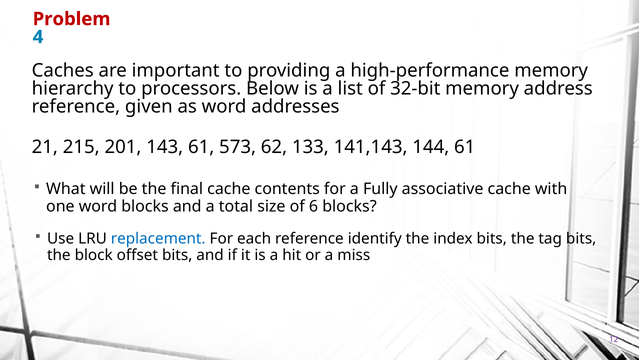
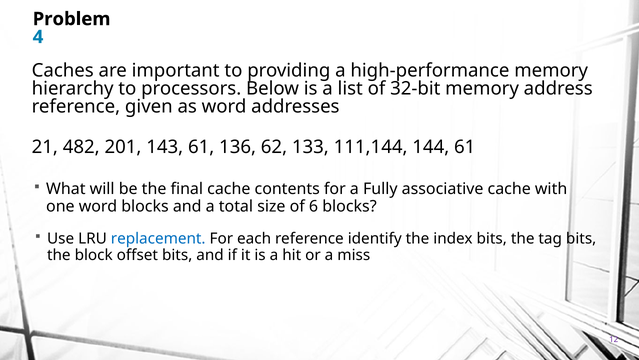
Problem colour: red -> black
215: 215 -> 482
573: 573 -> 136
141,143: 141,143 -> 111,144
